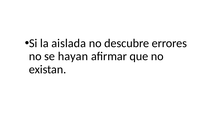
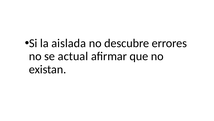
hayan: hayan -> actual
